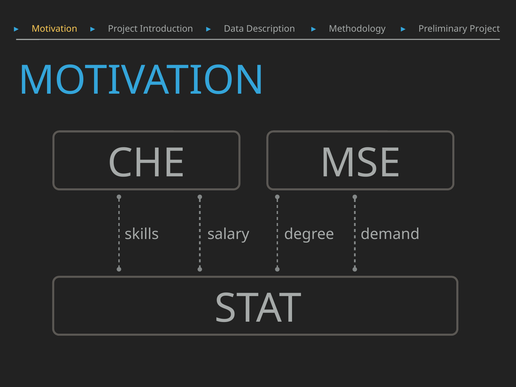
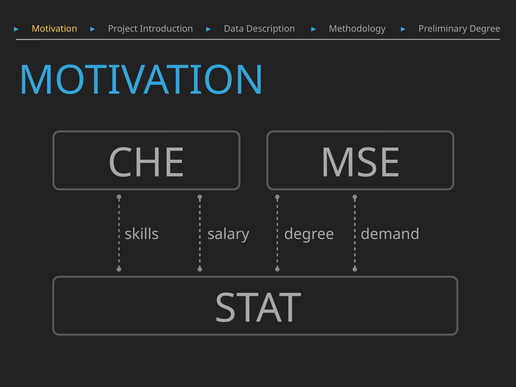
Preliminary Project: Project -> Degree
